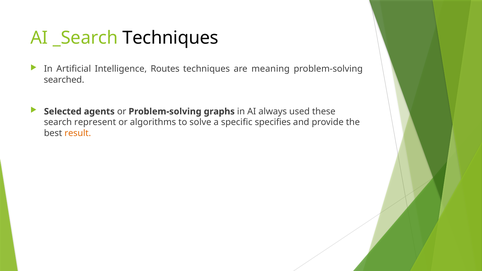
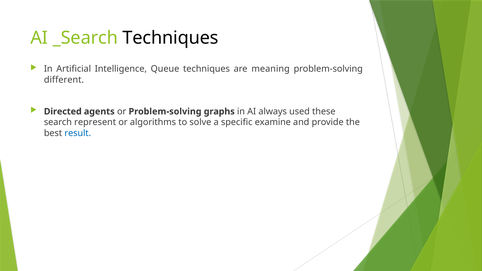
Routes: Routes -> Queue
searched: searched -> different
Selected: Selected -> Directed
specifies: specifies -> examine
result colour: orange -> blue
